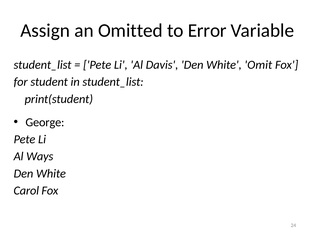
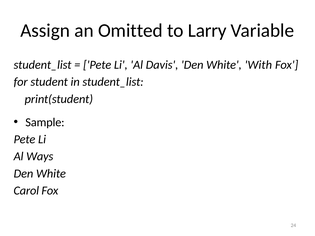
Error: Error -> Larry
Omit: Omit -> With
George: George -> Sample
